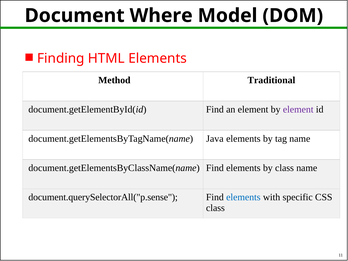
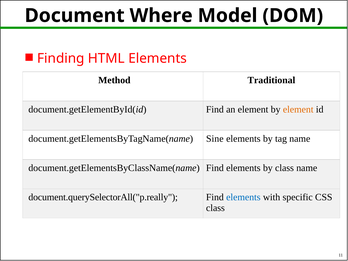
element at (298, 109) colour: purple -> orange
Java: Java -> Sine
document.querySelectorAll("p.sense: document.querySelectorAll("p.sense -> document.querySelectorAll("p.really
